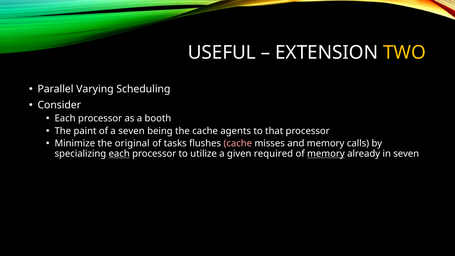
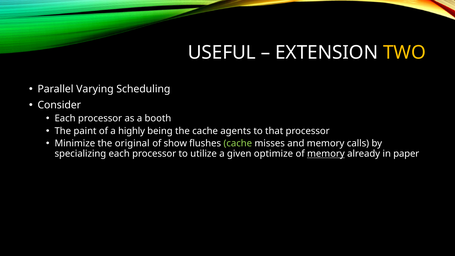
a seven: seven -> highly
tasks: tasks -> show
cache at (238, 143) colour: pink -> light green
each at (119, 154) underline: present -> none
required: required -> optimize
in seven: seven -> paper
